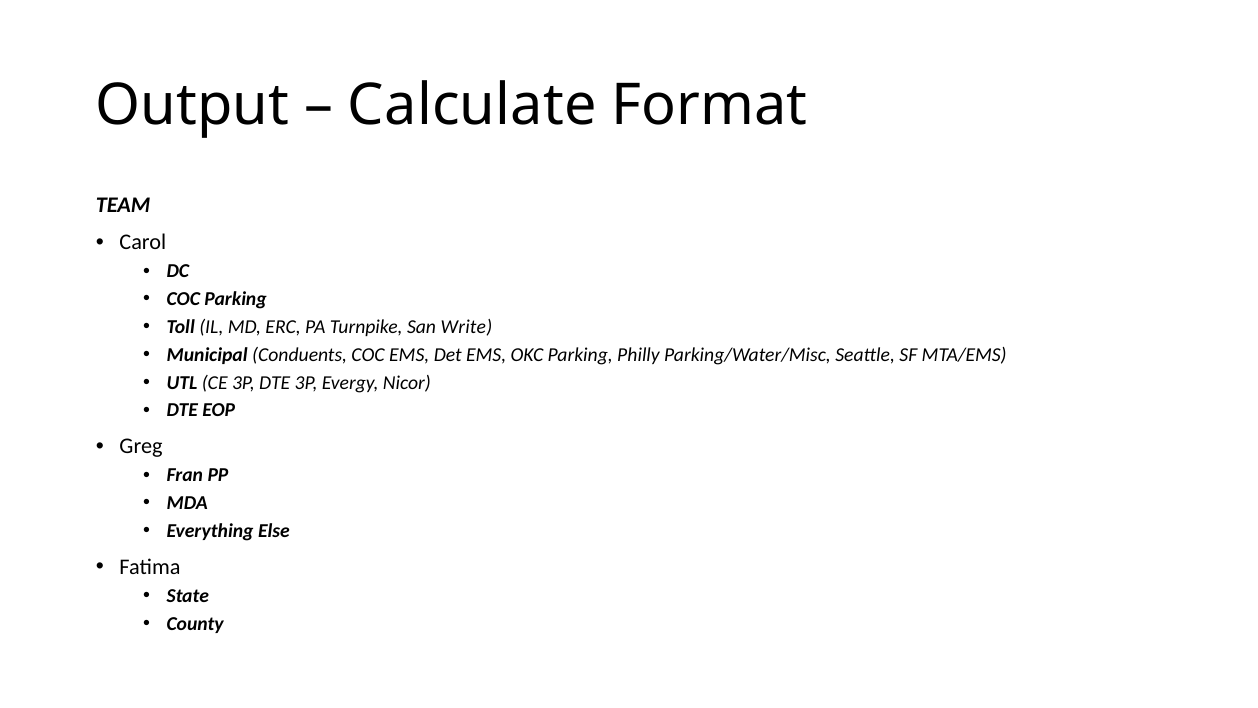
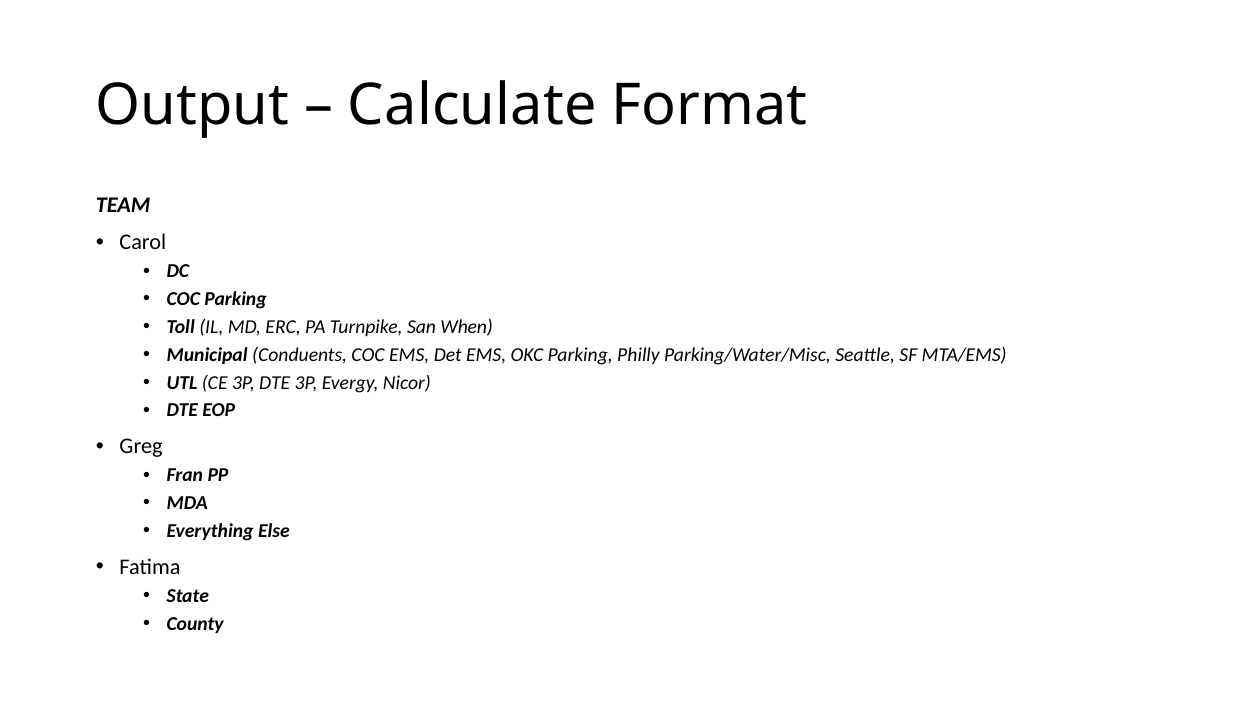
Write: Write -> When
